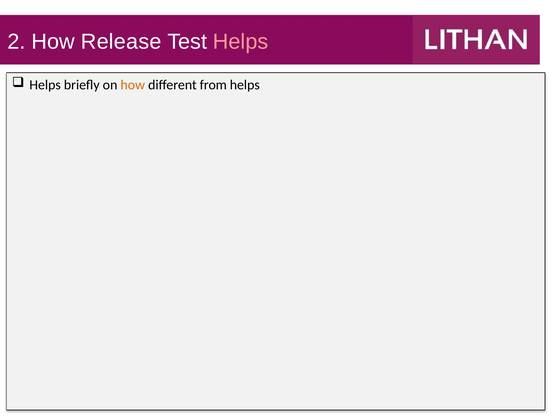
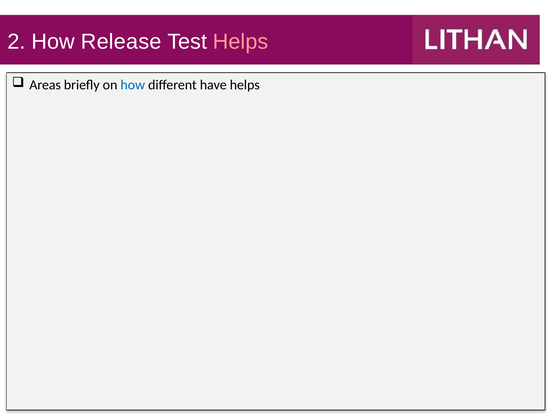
Helps at (45, 85): Helps -> Areas
how at (133, 85) colour: orange -> blue
from: from -> have
